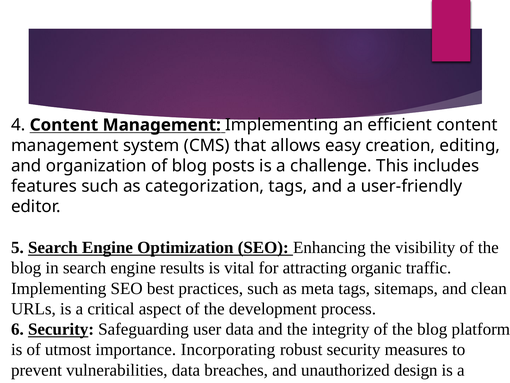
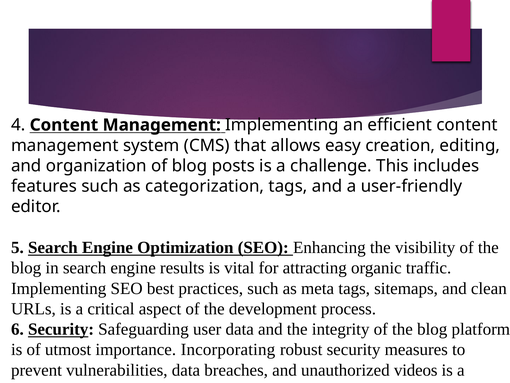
design: design -> videos
